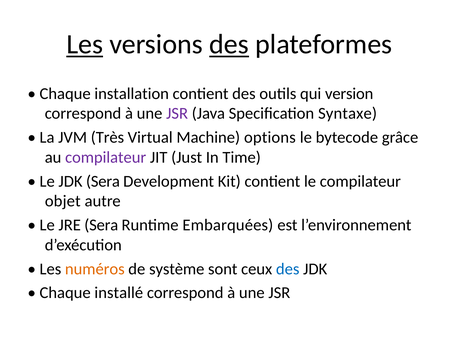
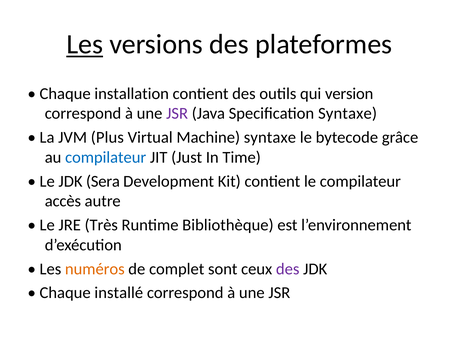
des at (229, 44) underline: present -> none
Très: Très -> Plus
Machine options: options -> syntaxe
compilateur at (106, 157) colour: purple -> blue
objet: objet -> accès
JRE Sera: Sera -> Très
Embarquées: Embarquées -> Bibliothèque
système: système -> complet
des at (288, 269) colour: blue -> purple
